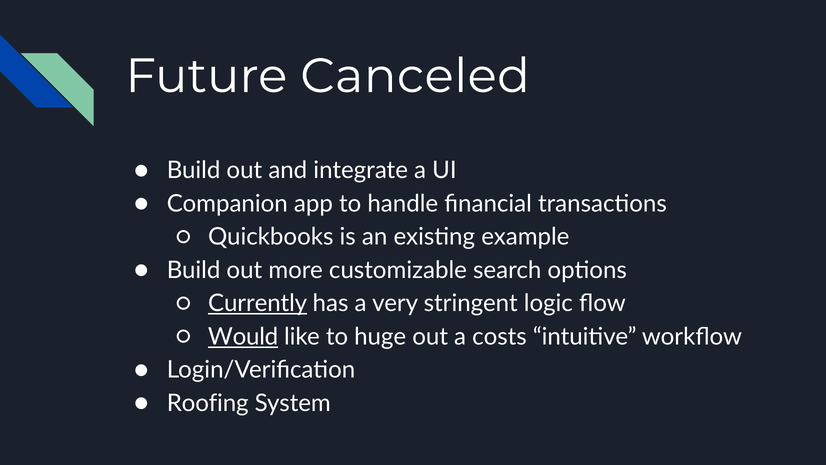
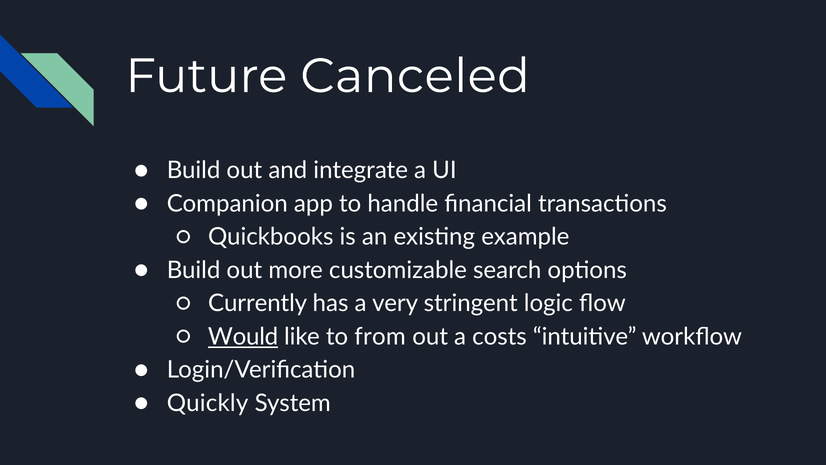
Currently underline: present -> none
huge: huge -> from
Roofing: Roofing -> Quickly
